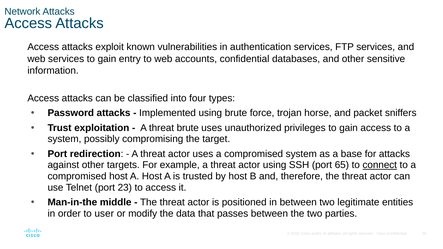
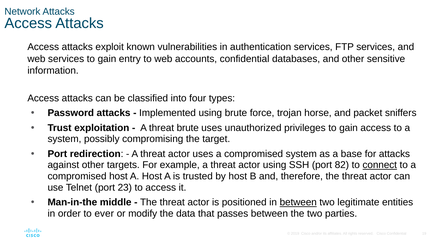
65: 65 -> 82
between at (298, 203) underline: none -> present
user: user -> ever
